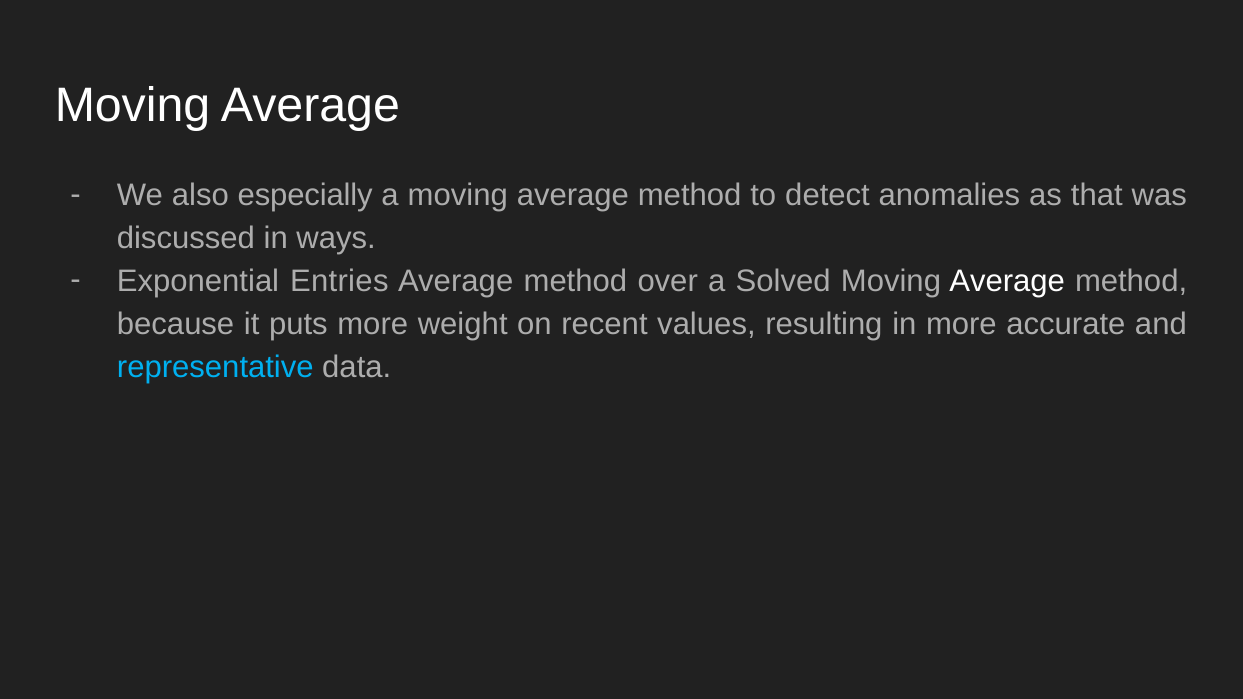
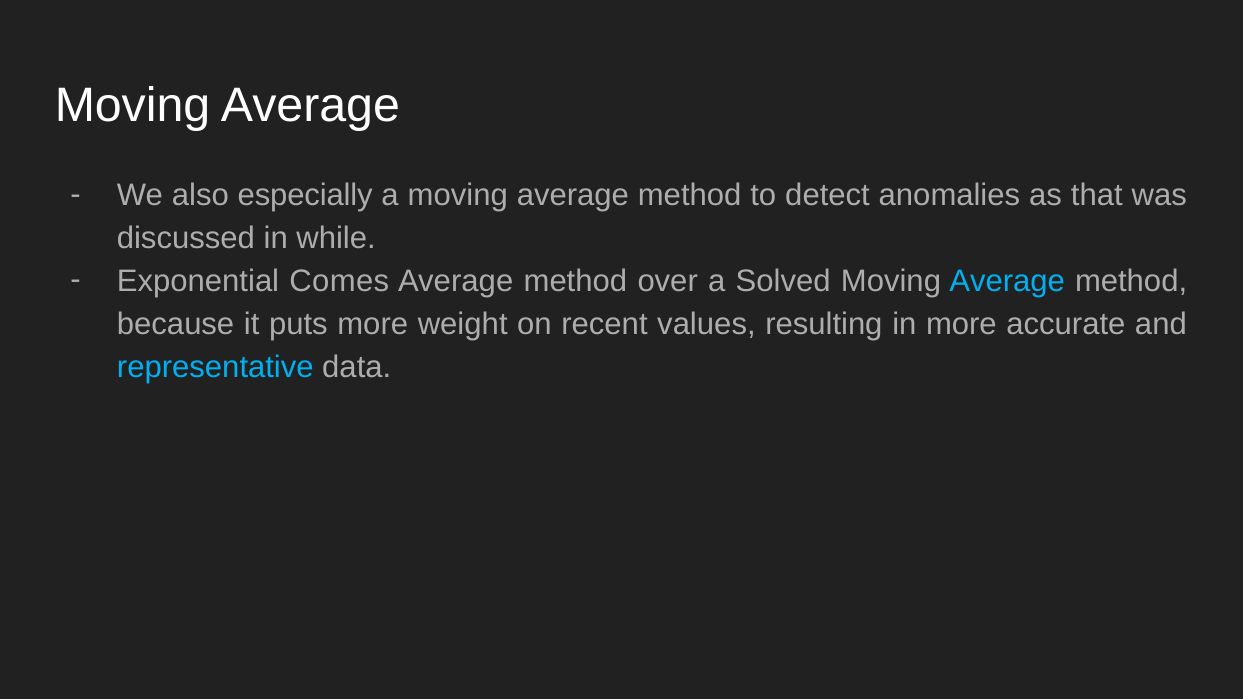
ways: ways -> while
Entries: Entries -> Comes
Average at (1007, 281) colour: white -> light blue
